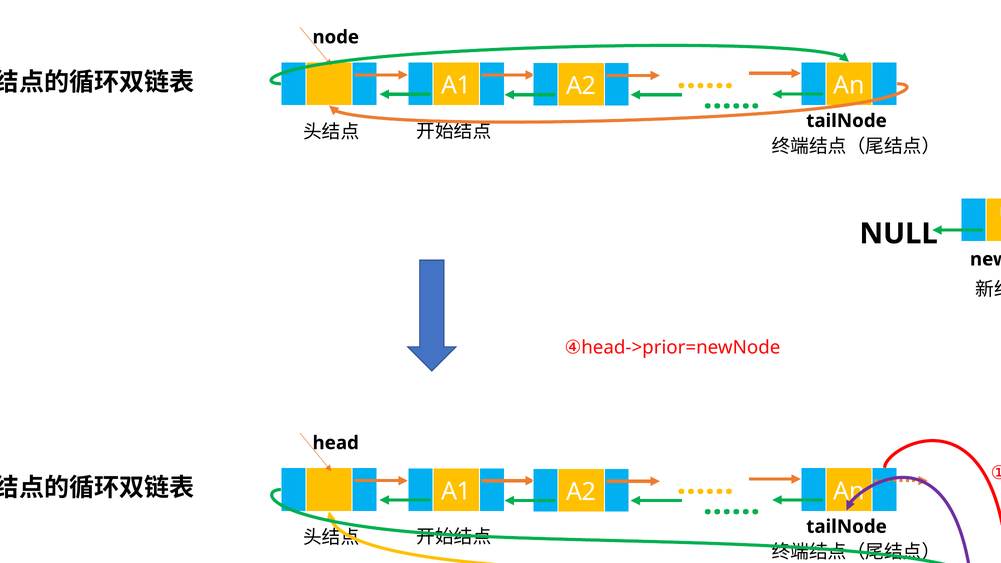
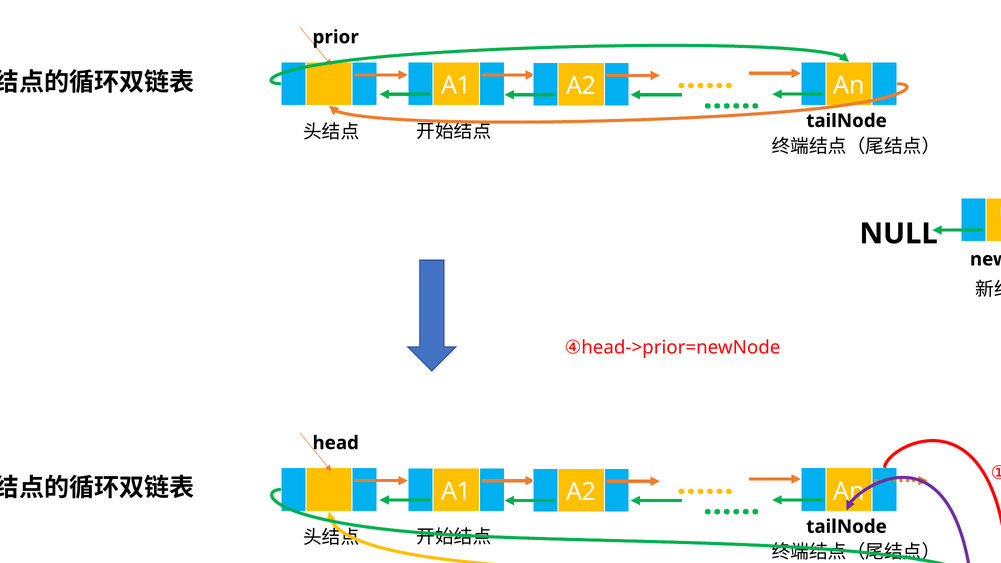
node: node -> prior
